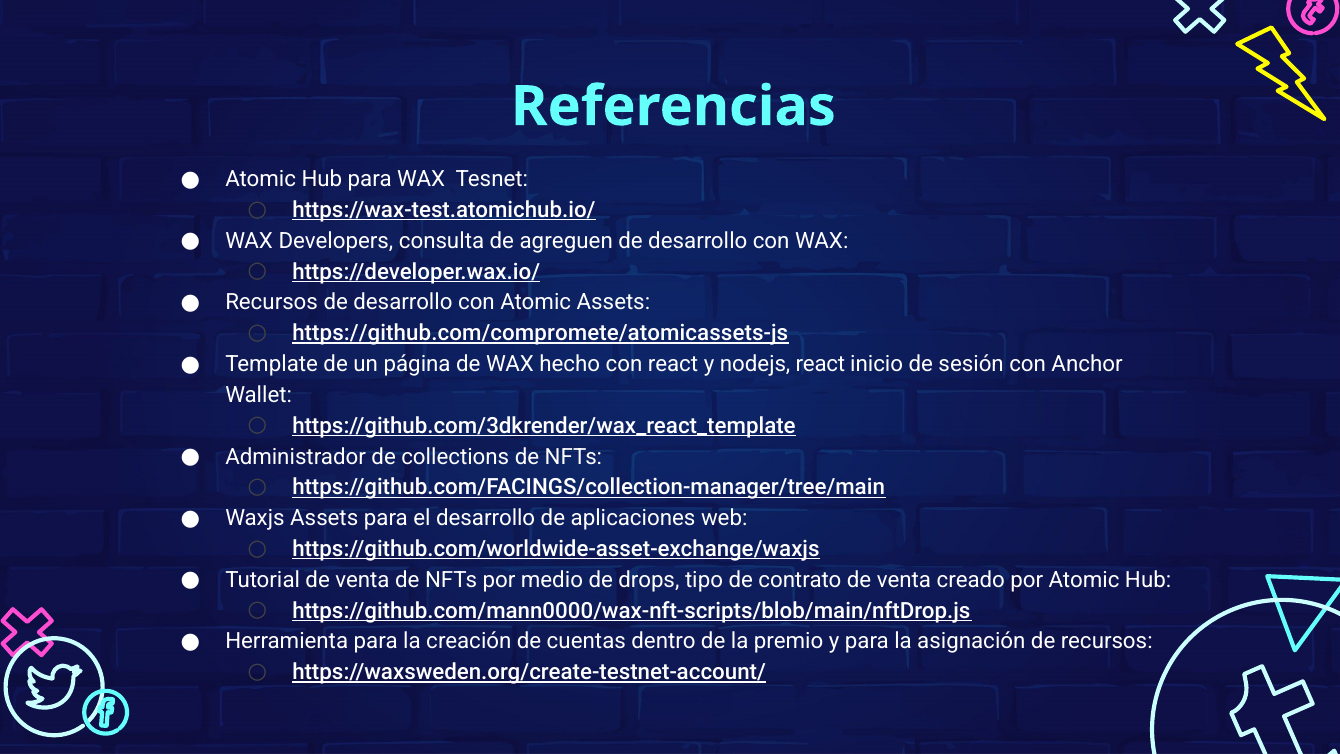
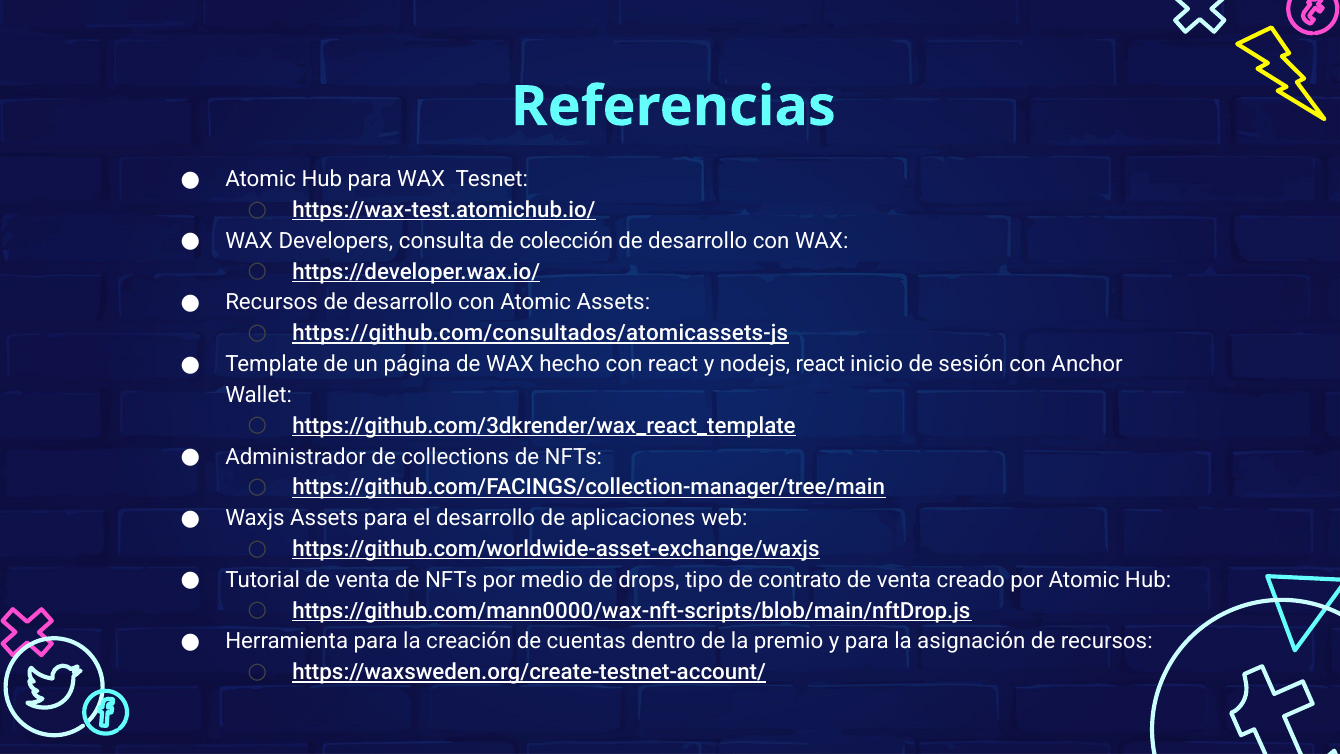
agreguen: agreguen -> colección
https://github.com/compromete/atomicassets-js: https://github.com/compromete/atomicassets-js -> https://github.com/consultados/atomicassets-js
